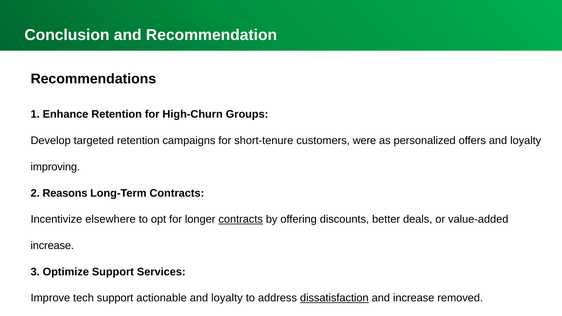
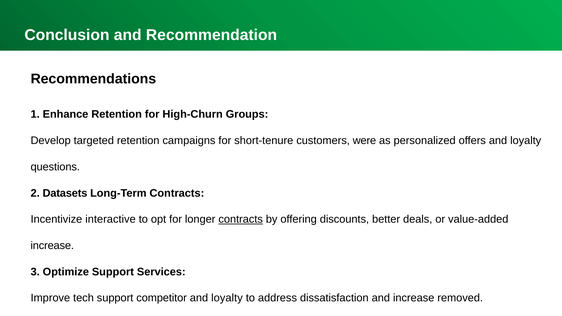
improving: improving -> questions
Reasons: Reasons -> Datasets
elsewhere: elsewhere -> interactive
actionable: actionable -> competitor
dissatisfaction underline: present -> none
